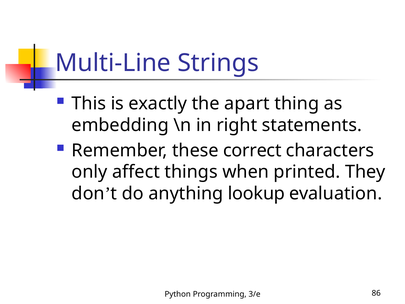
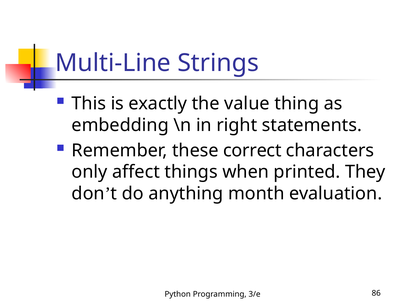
apart: apart -> value
lookup: lookup -> month
